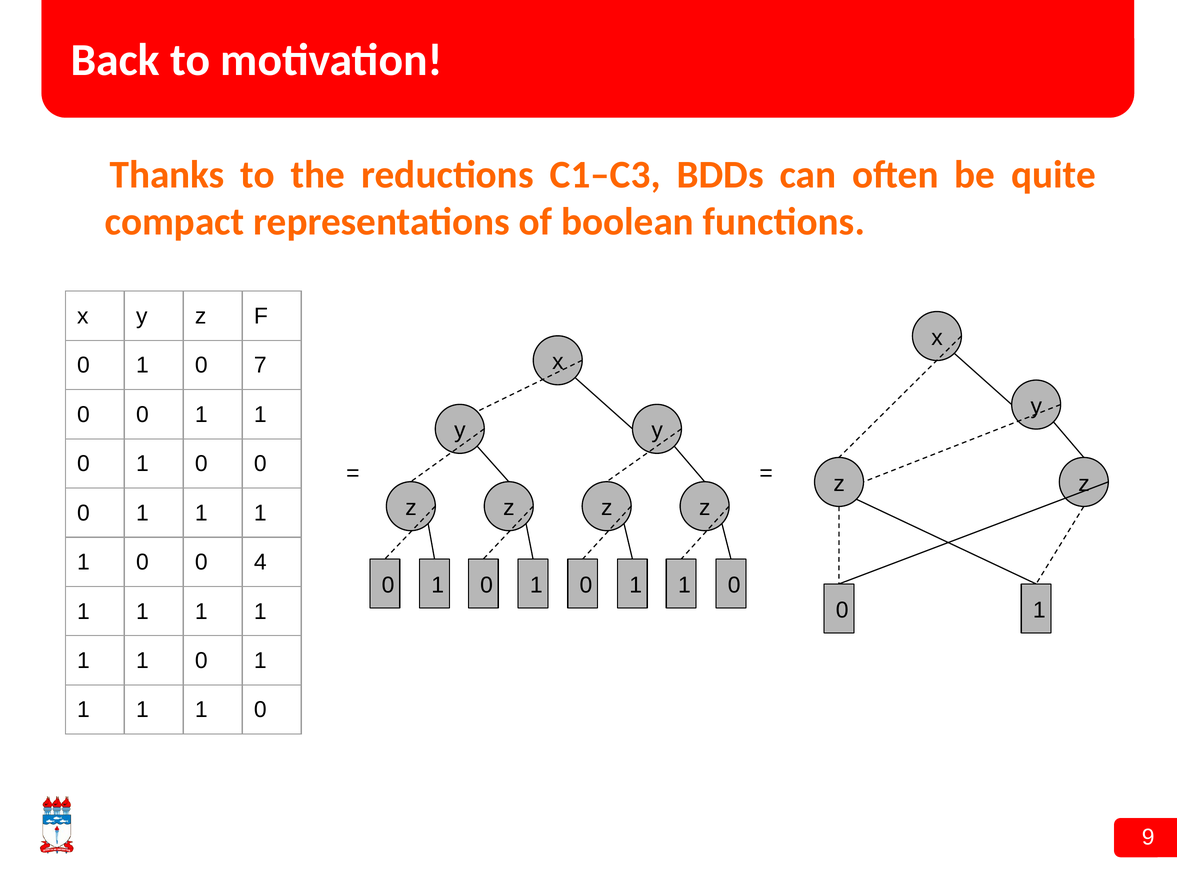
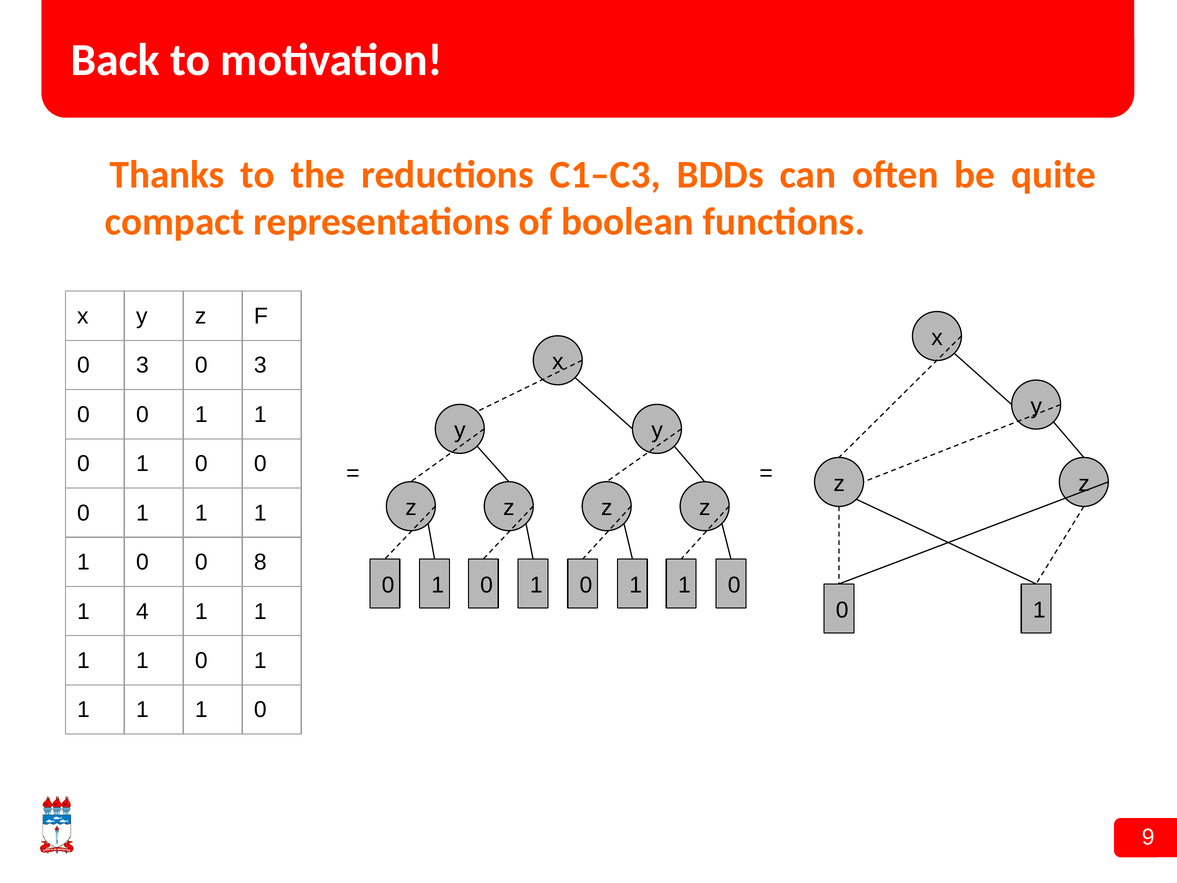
1 at (142, 365): 1 -> 3
7 at (260, 365): 7 -> 3
4: 4 -> 8
1 at (142, 611): 1 -> 4
